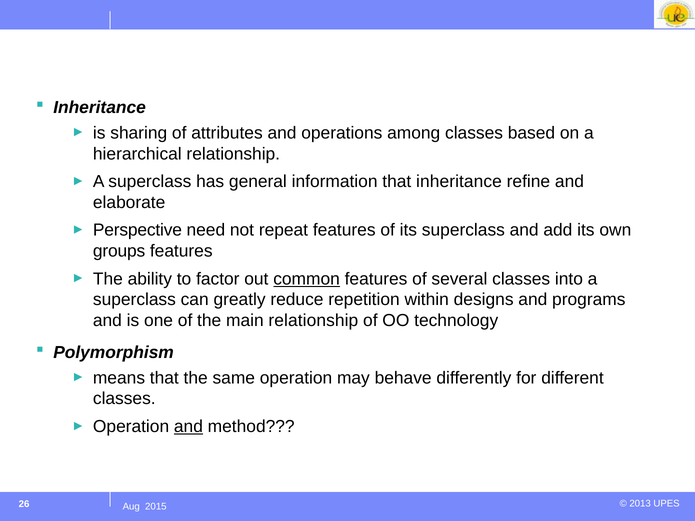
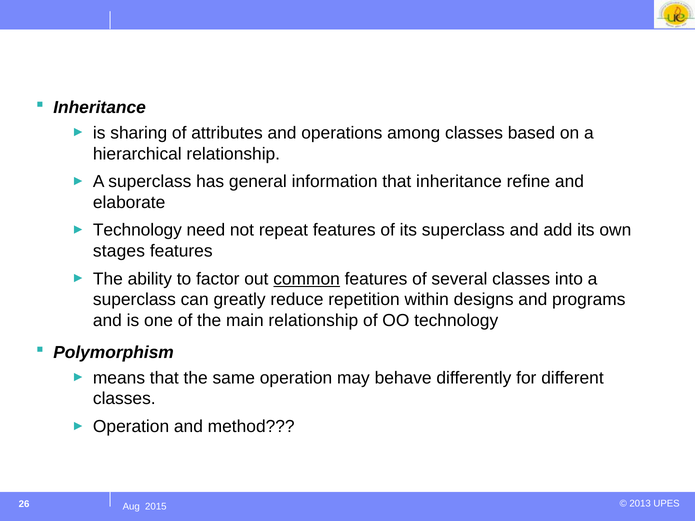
Perspective at (137, 230): Perspective -> Technology
groups: groups -> stages
and at (188, 427) underline: present -> none
